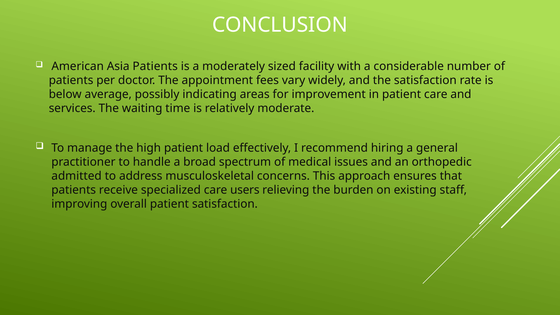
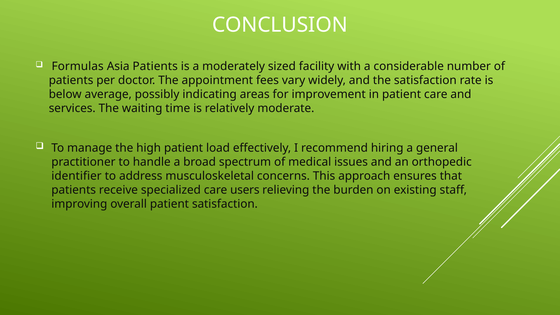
American: American -> Formulas
admitted: admitted -> identifier
